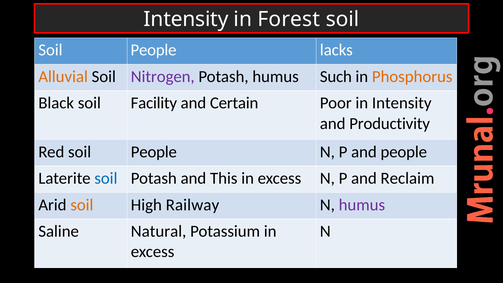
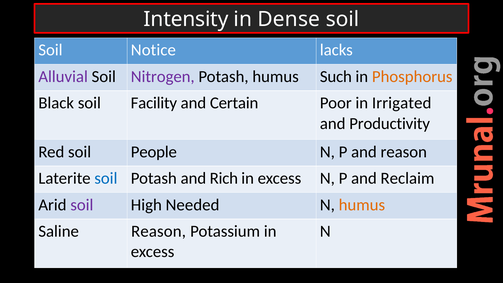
Forest: Forest -> Dense
People at (154, 50): People -> Notice
Alluvial colour: orange -> purple
in Intensity: Intensity -> Irrigated
and people: people -> reason
This: This -> Rich
soil at (82, 205) colour: orange -> purple
Railway: Railway -> Needed
humus at (362, 205) colour: purple -> orange
Saline Natural: Natural -> Reason
